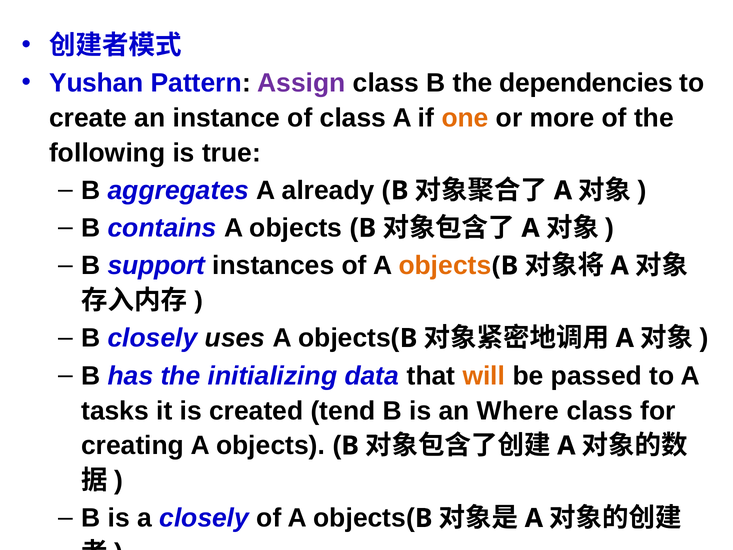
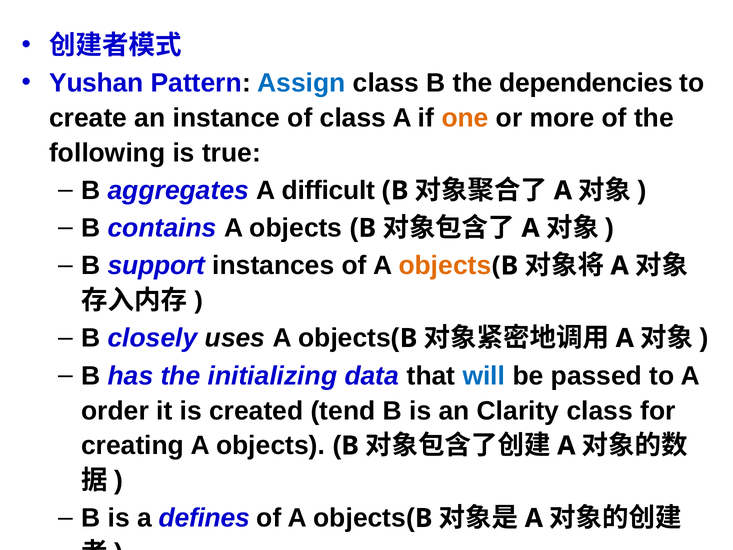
Assign colour: purple -> blue
already: already -> difficult
will colour: orange -> blue
tasks: tasks -> order
Where: Where -> Clarity
a closely: closely -> defines
